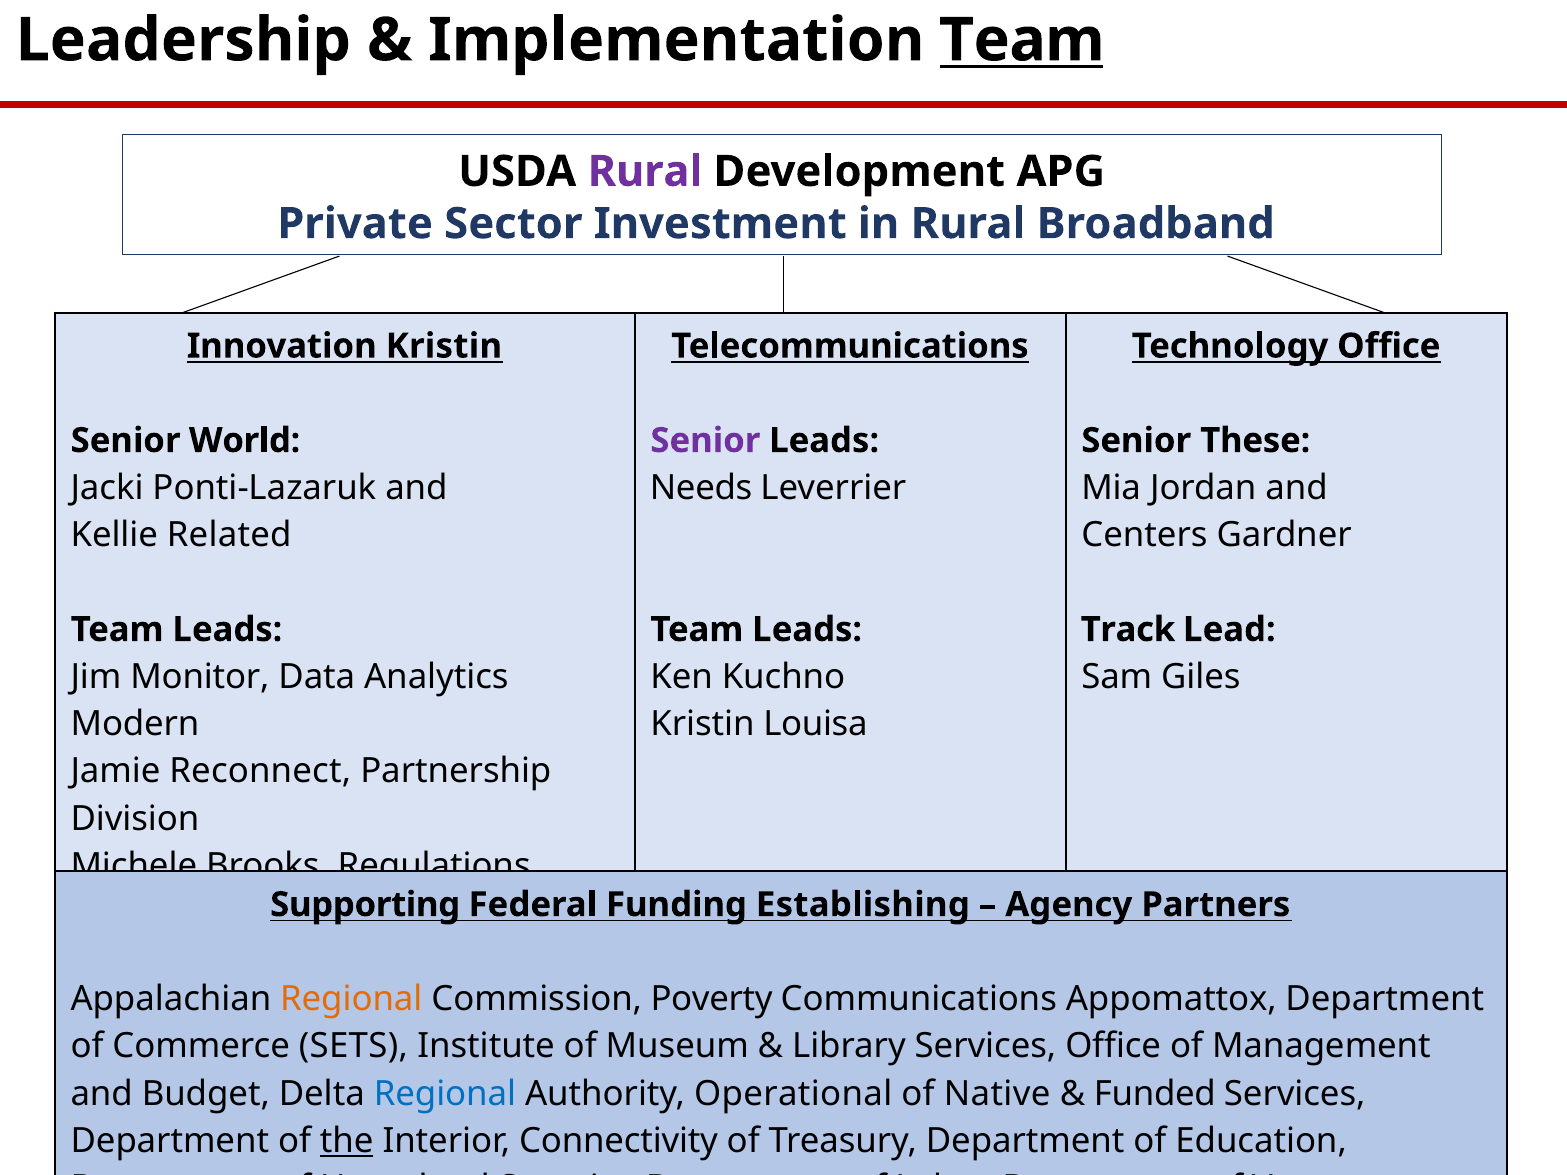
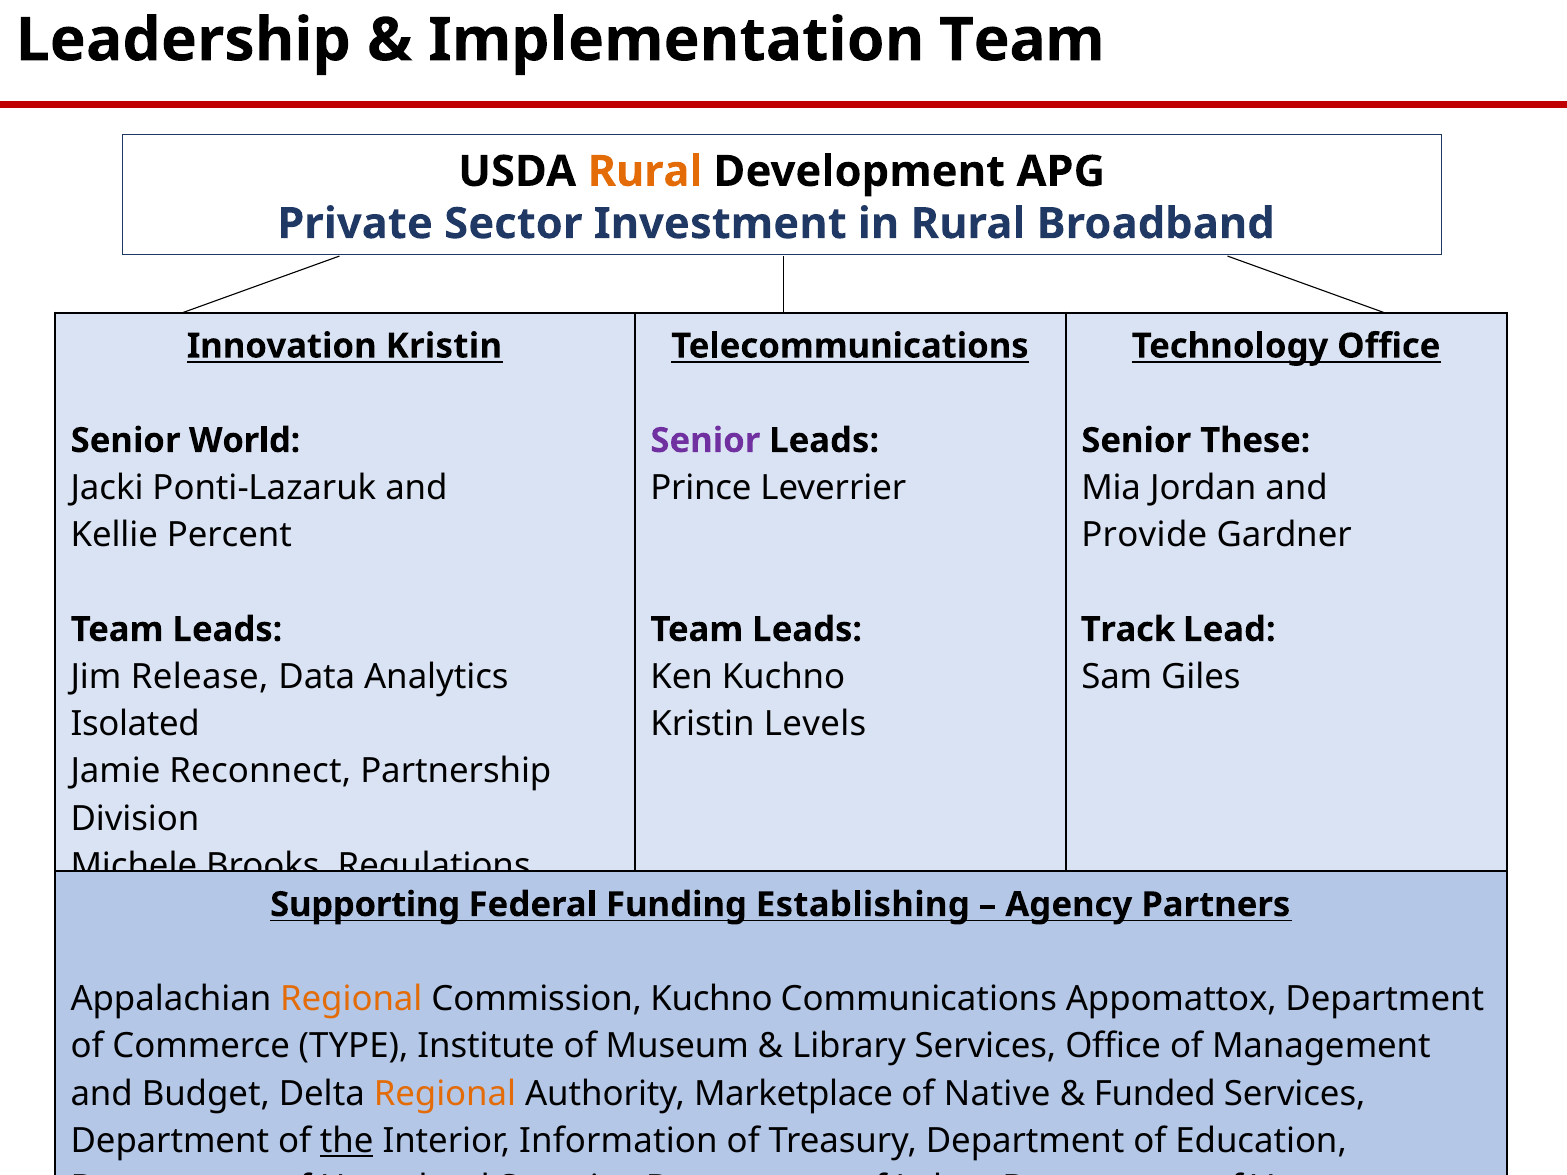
Team at (1022, 40) underline: present -> none
Rural at (645, 172) colour: purple -> orange
Needs: Needs -> Prince
Related: Related -> Percent
Centers: Centers -> Provide
Monitor: Monitor -> Release
Modern: Modern -> Isolated
Louisa: Louisa -> Levels
Commission Poverty: Poverty -> Kuchno
SETS: SETS -> TYPE
Regional at (445, 1094) colour: blue -> orange
Operational: Operational -> Marketplace
Connectivity: Connectivity -> Information
